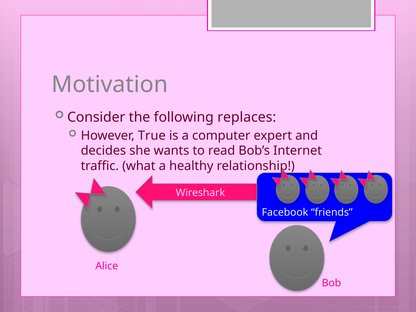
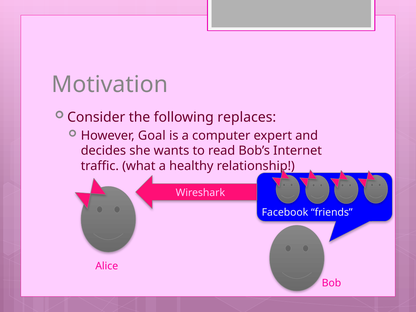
True: True -> Goal
